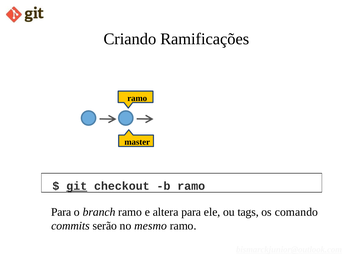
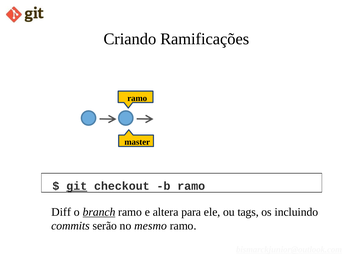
Para at (61, 212): Para -> Diff
branch underline: none -> present
comando: comando -> incluindo
